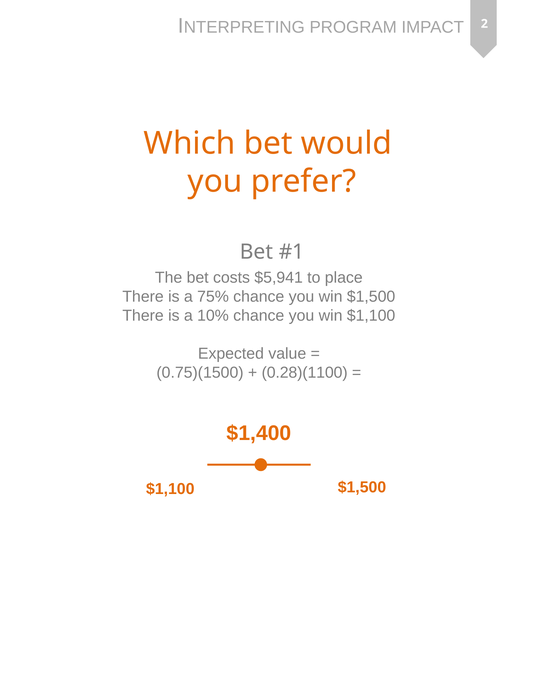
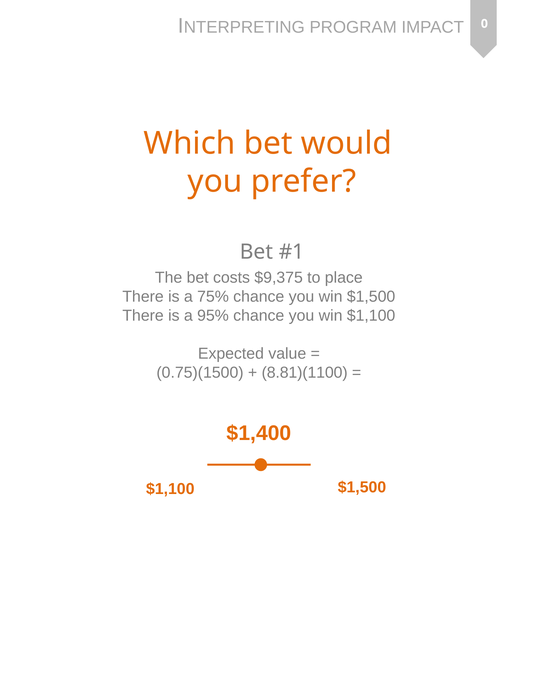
2: 2 -> 0
$5,941: $5,941 -> $9,375
10%: 10% -> 95%
0.28)(1100: 0.28)(1100 -> 8.81)(1100
